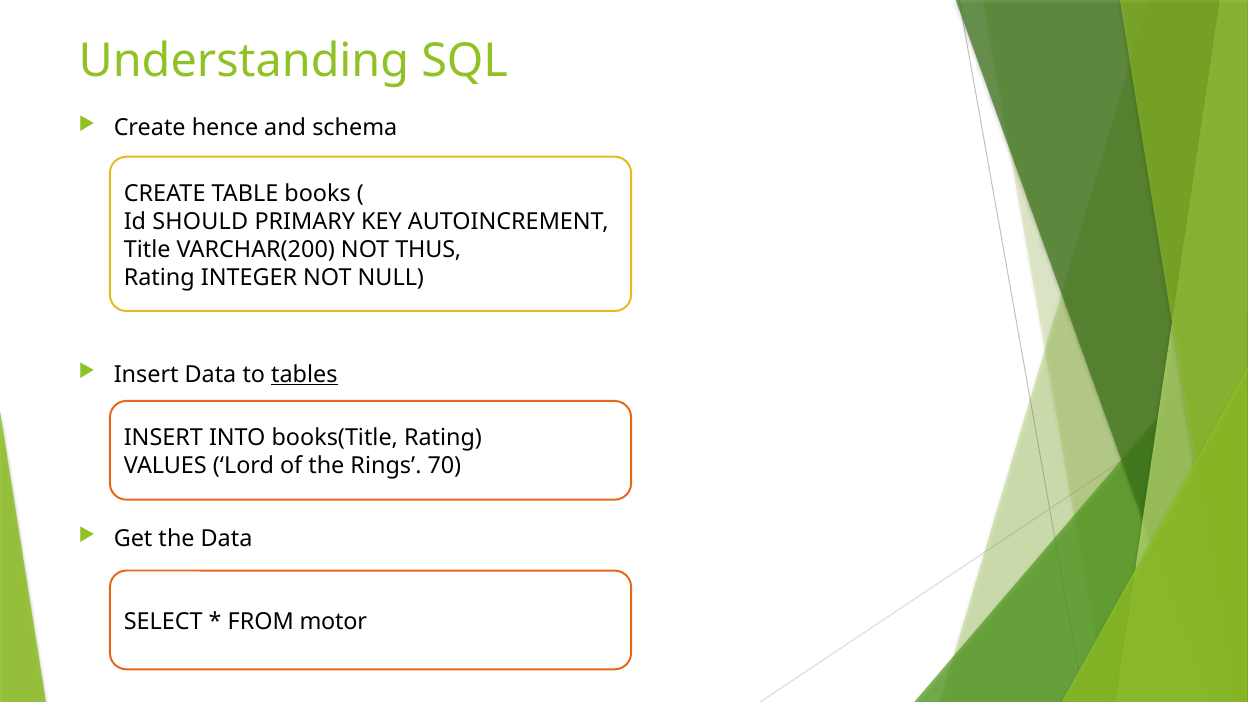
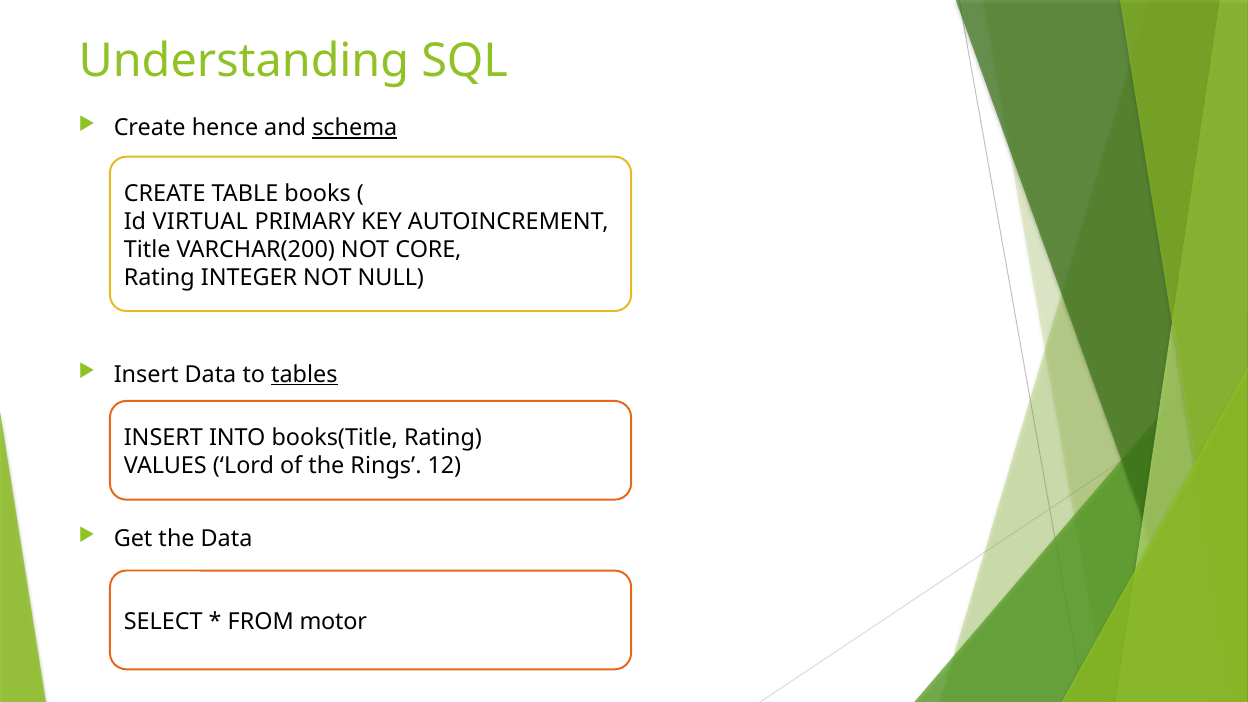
schema underline: none -> present
SHOULD: SHOULD -> VIRTUAL
THUS: THUS -> CORE
70: 70 -> 12
